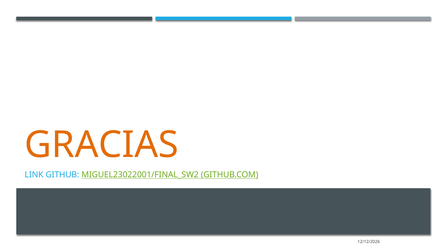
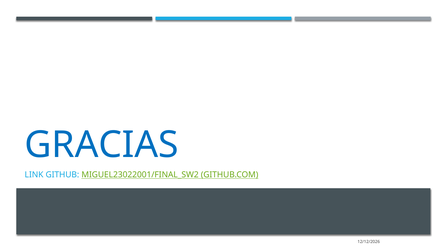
GRACIAS colour: orange -> blue
